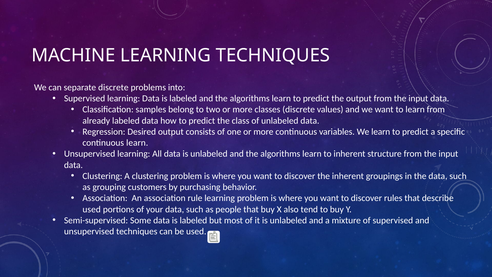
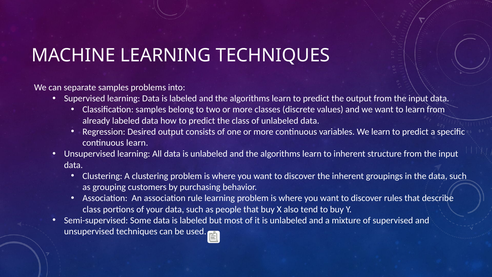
separate discrete: discrete -> samples
used at (92, 209): used -> class
